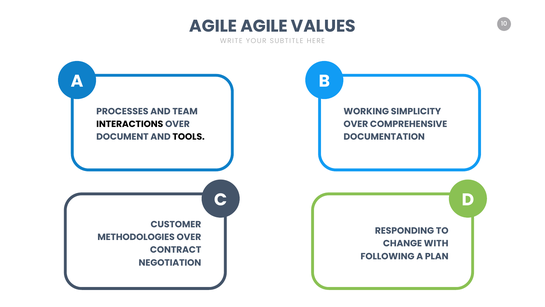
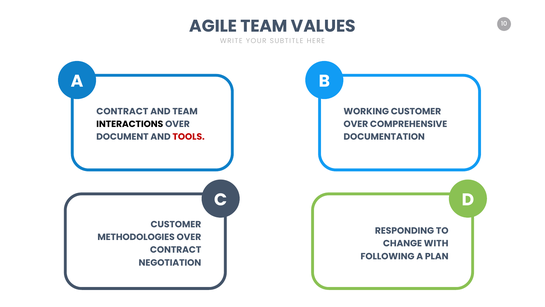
AGILE AGILE: AGILE -> TEAM
PROCESSES at (122, 111): PROCESSES -> CONTRACT
WORKING SIMPLICITY: SIMPLICITY -> CUSTOMER
TOOLS colour: black -> red
